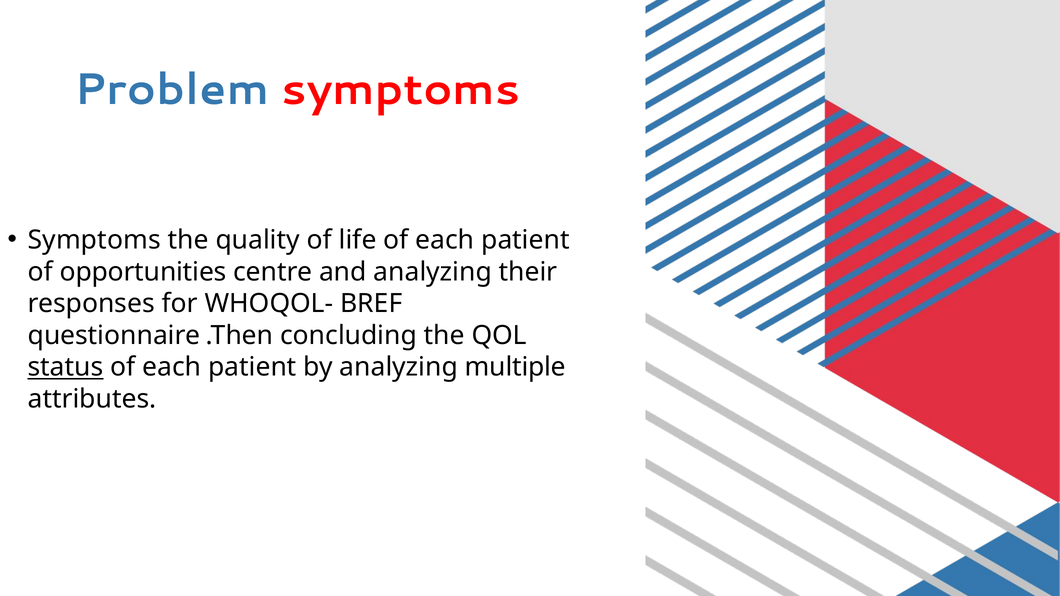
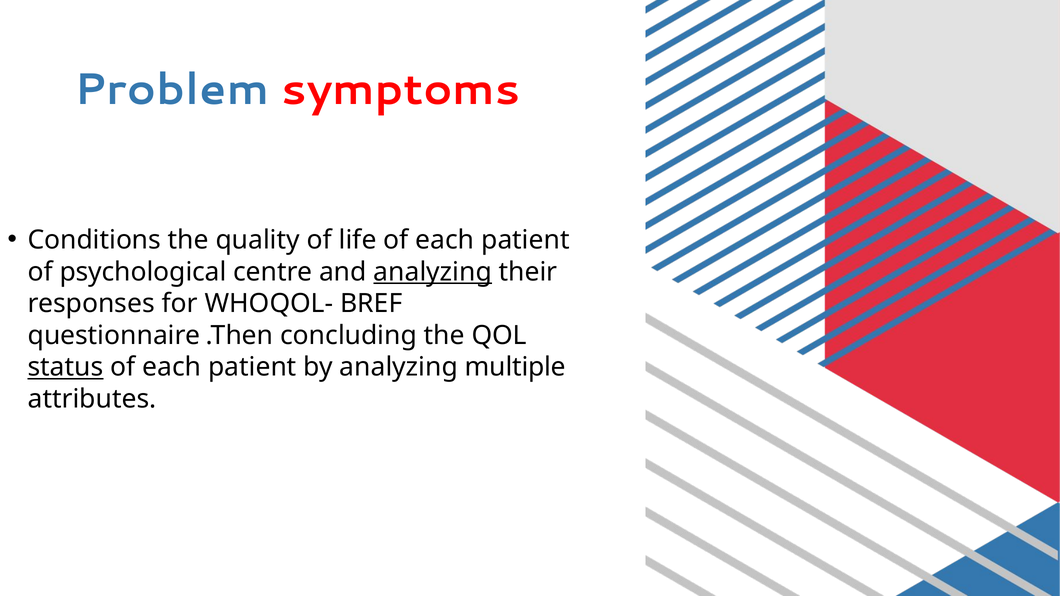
Symptoms at (94, 240): Symptoms -> Conditions
opportunities: opportunities -> psychological
analyzing at (433, 272) underline: none -> present
